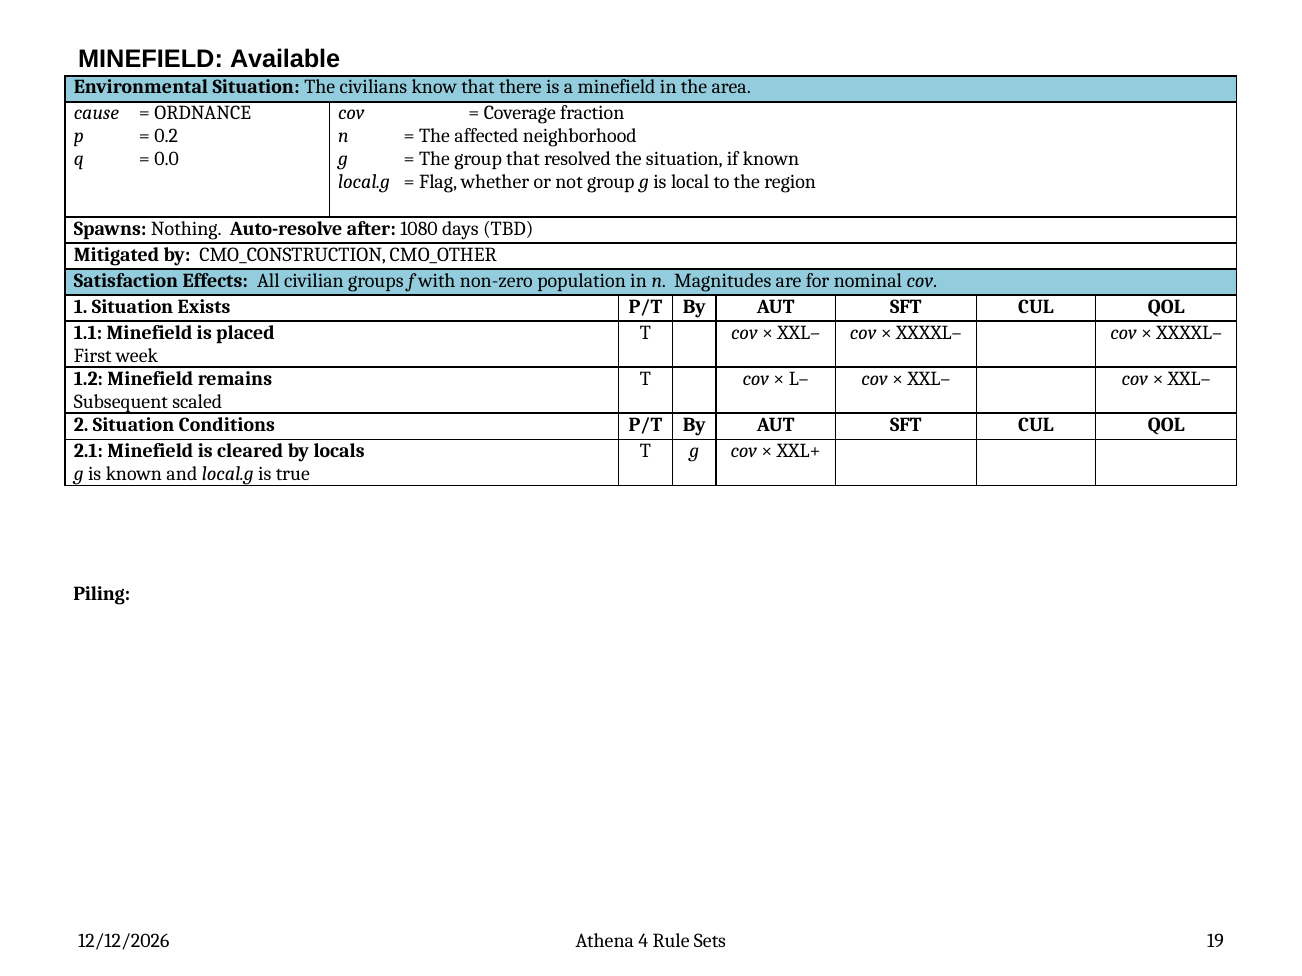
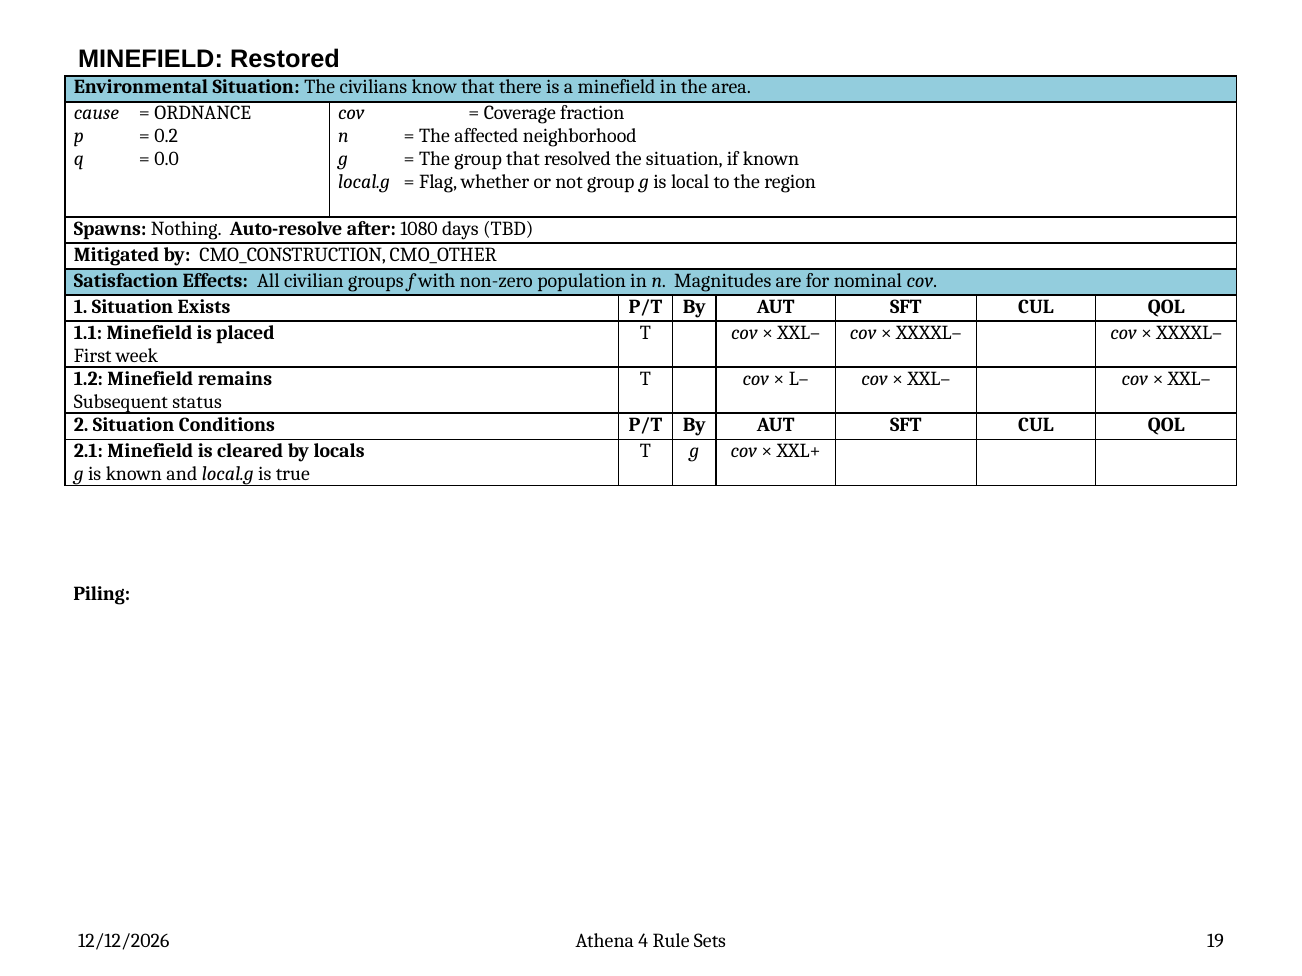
Available: Available -> Restored
scaled: scaled -> status
